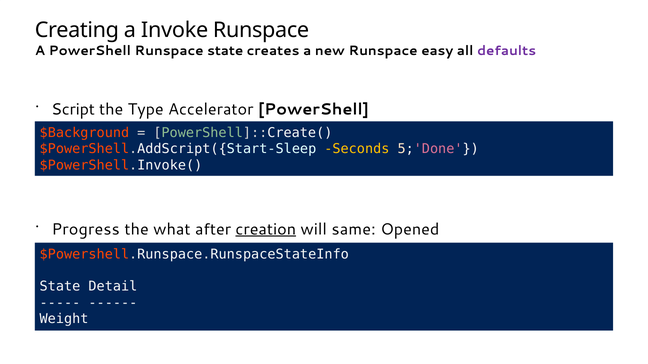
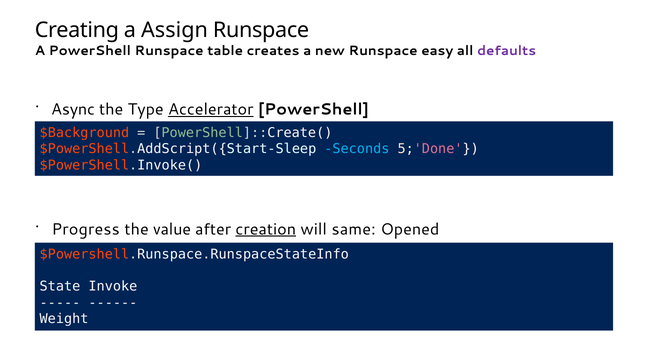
Invoke: Invoke -> Assign
Runspace state: state -> table
Script: Script -> Async
Accelerator underline: none -> present
Seconds colour: yellow -> light blue
what: what -> value
Detail: Detail -> Invoke
